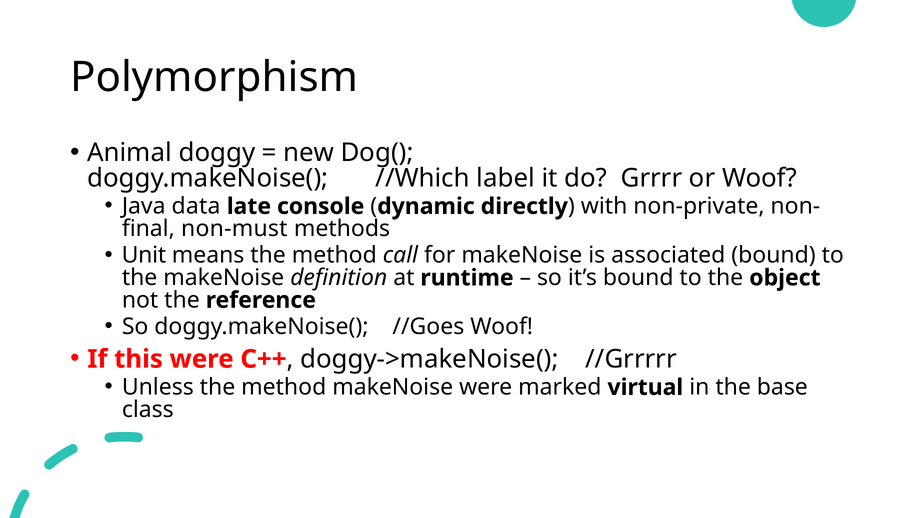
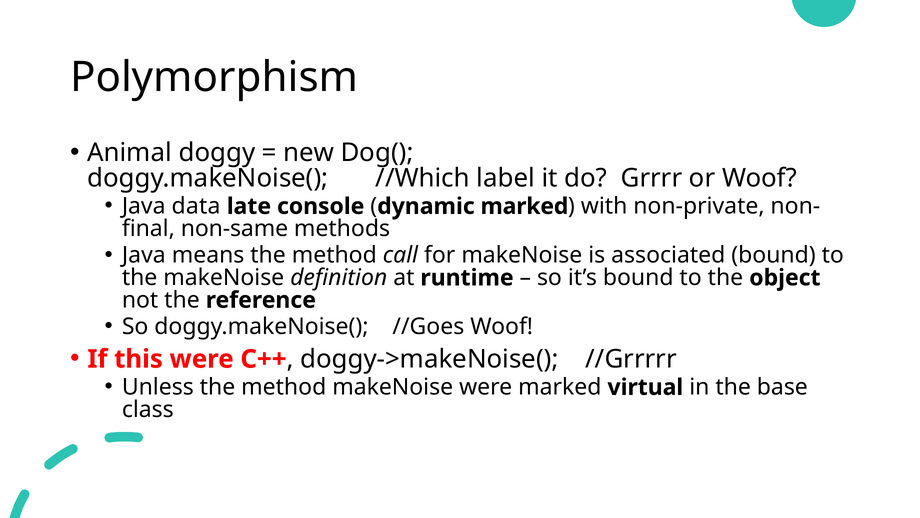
dynamic directly: directly -> marked
non-must: non-must -> non-same
Unit at (144, 255): Unit -> Java
